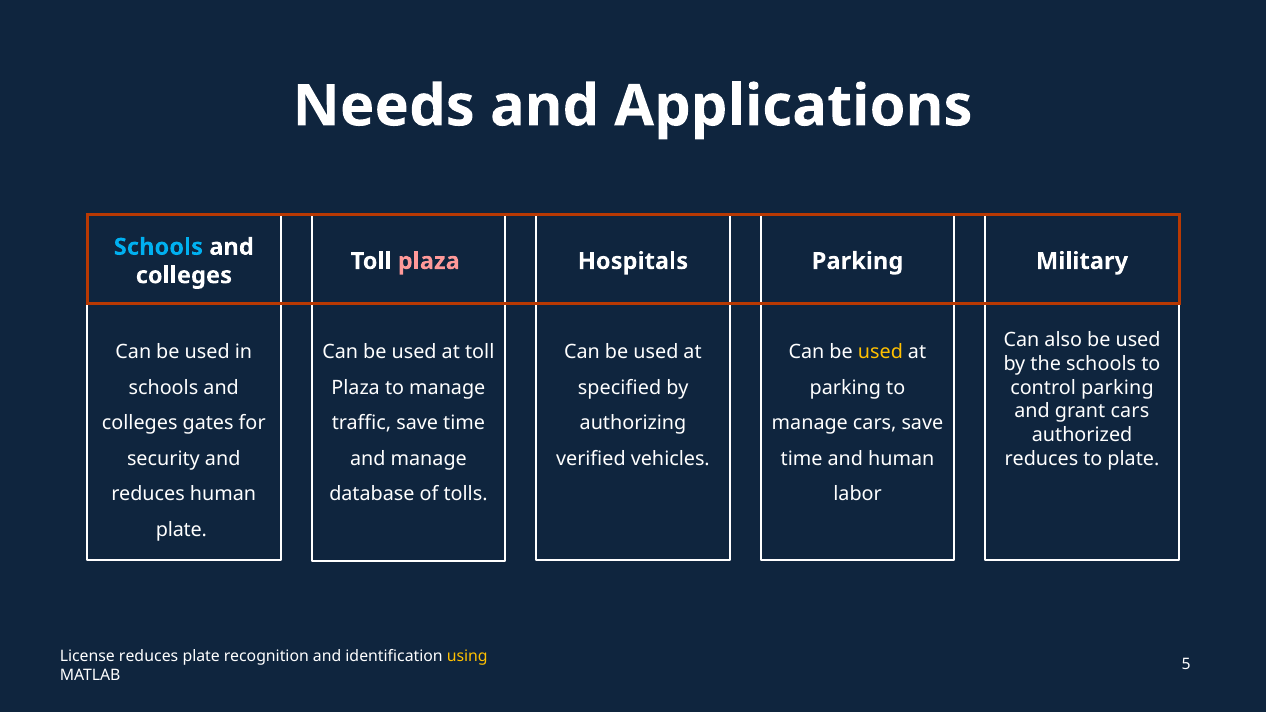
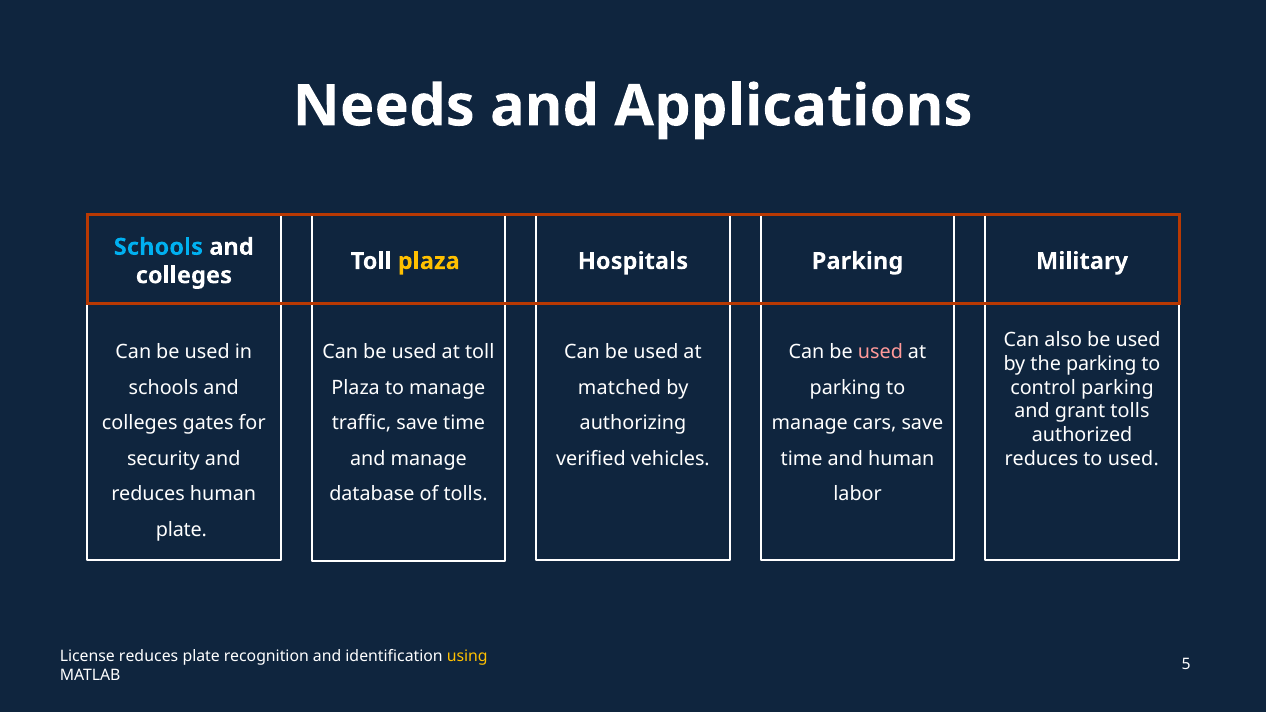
plaza at (429, 261) colour: pink -> yellow
used at (880, 352) colour: yellow -> pink
the schools: schools -> parking
specified: specified -> matched
grant cars: cars -> tolls
to plate: plate -> used
